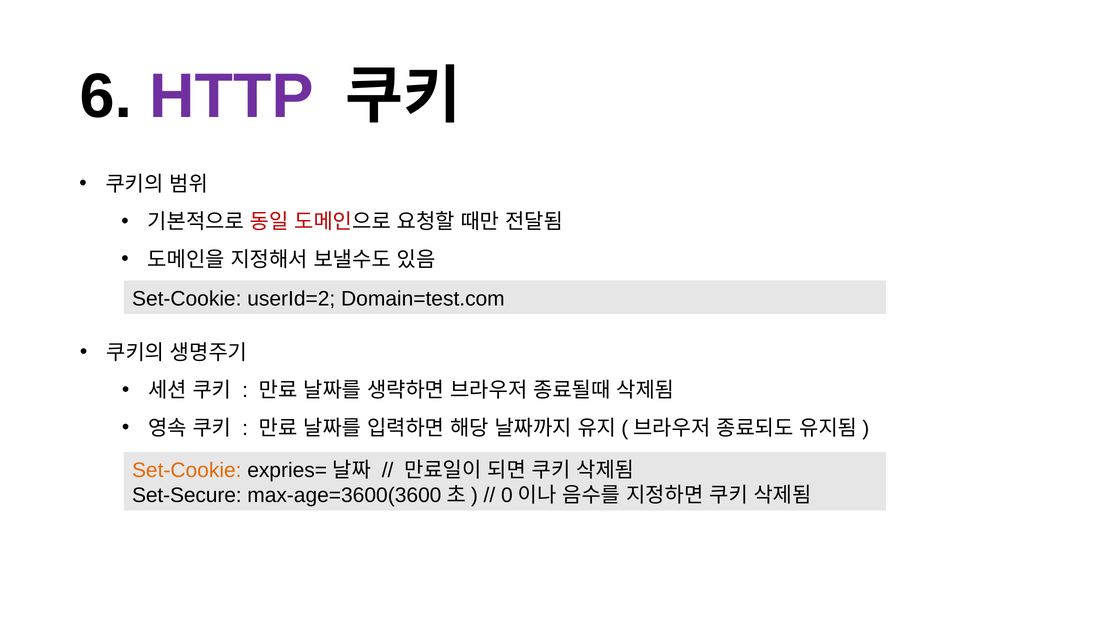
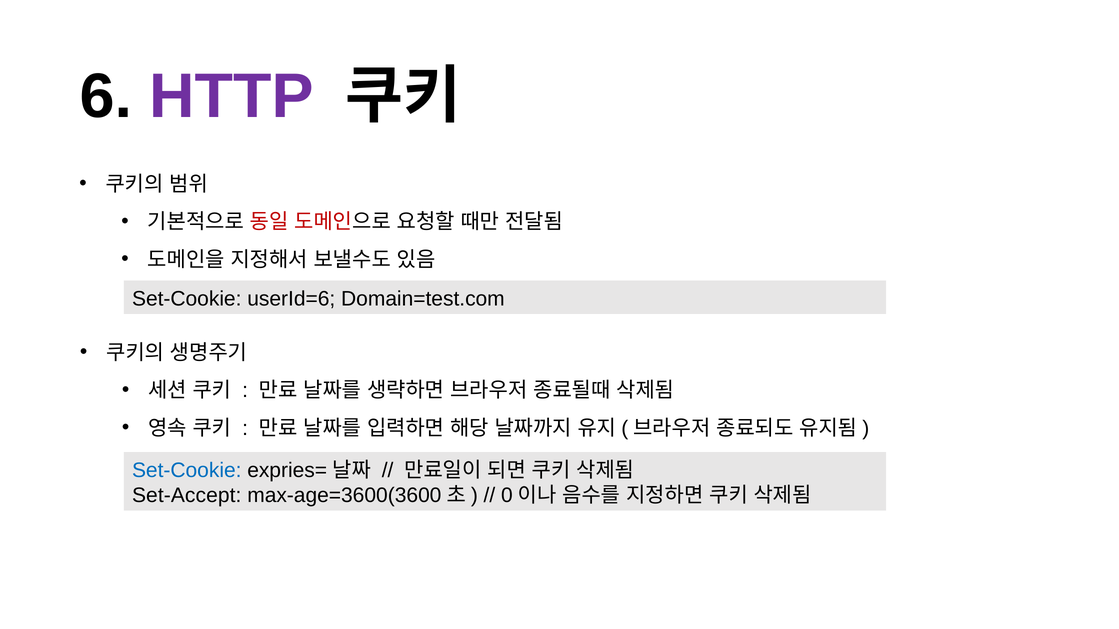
userId=2: userId=2 -> userId=6
Set-Cookie at (187, 471) colour: orange -> blue
Set-Secure: Set-Secure -> Set-Accept
